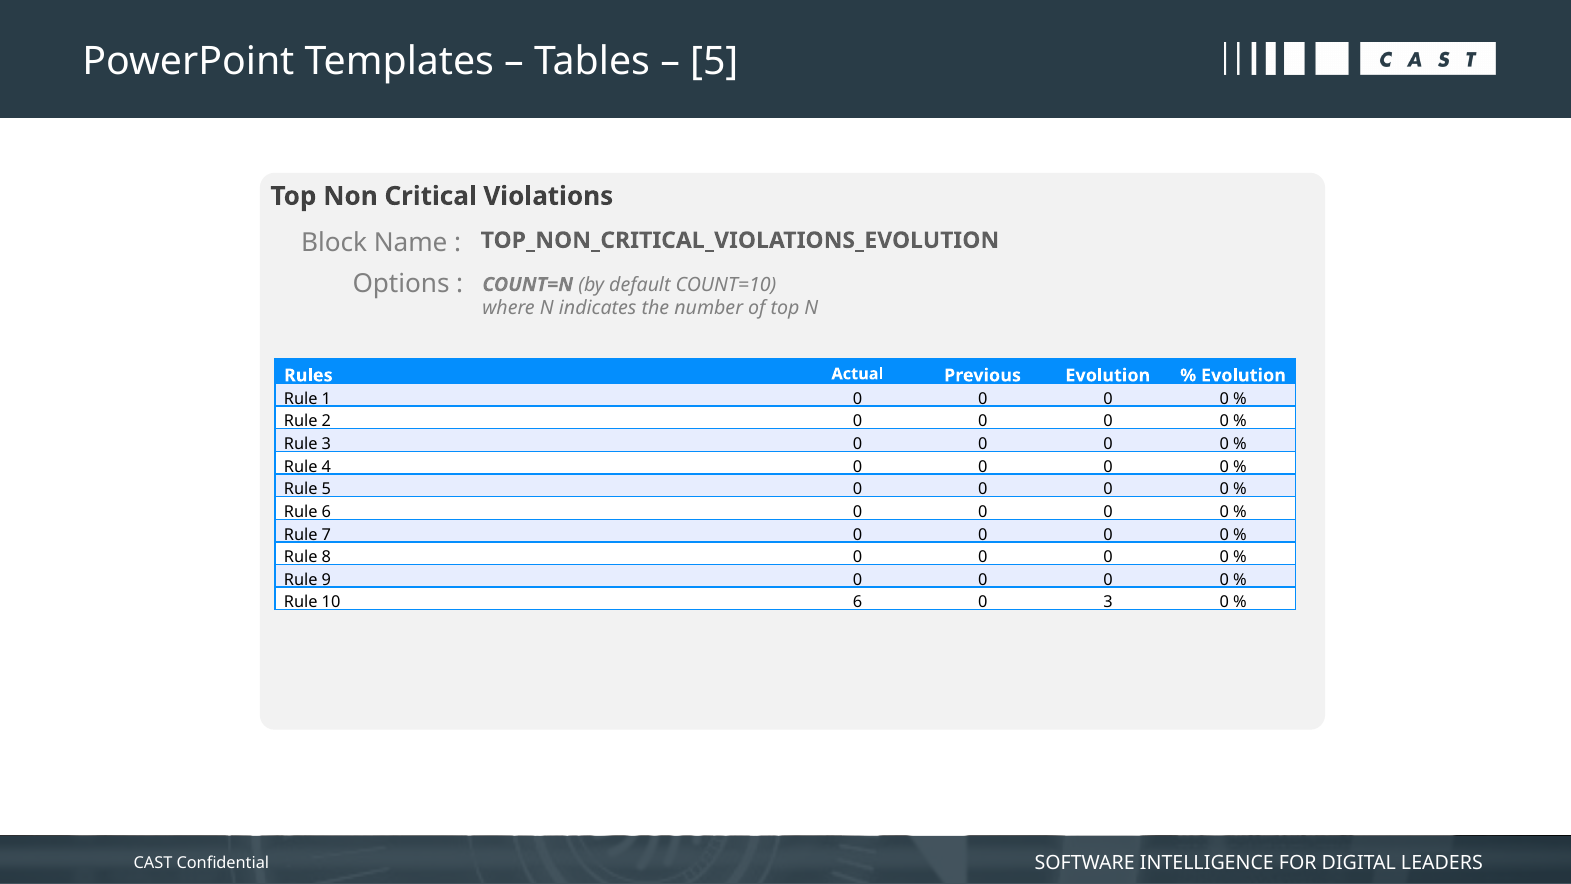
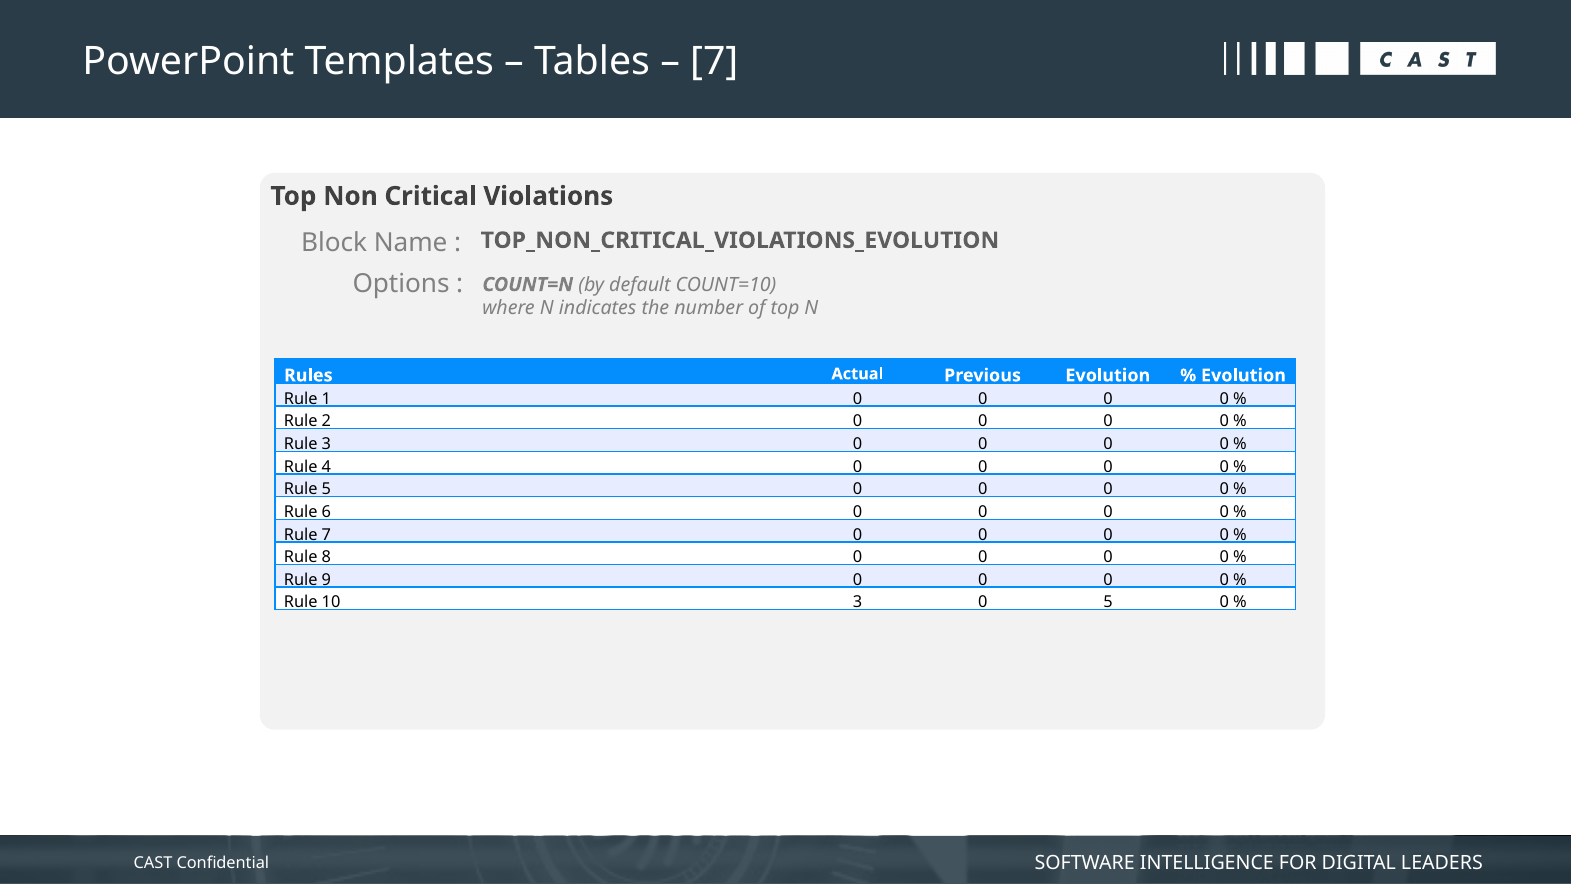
5 at (714, 61): 5 -> 7
10 6: 6 -> 3
0 3: 3 -> 5
